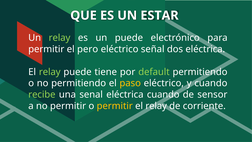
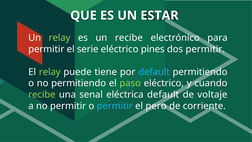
un puede: puede -> recibe
pero: pero -> serie
señal: señal -> pines
dos eléctrica: eléctrica -> permitir
default at (154, 72) colour: light green -> light blue
paso colour: yellow -> light green
eléctrica cuando: cuando -> default
sensor: sensor -> voltaje
permitir at (115, 106) colour: yellow -> light blue
relay at (156, 106): relay -> pero
